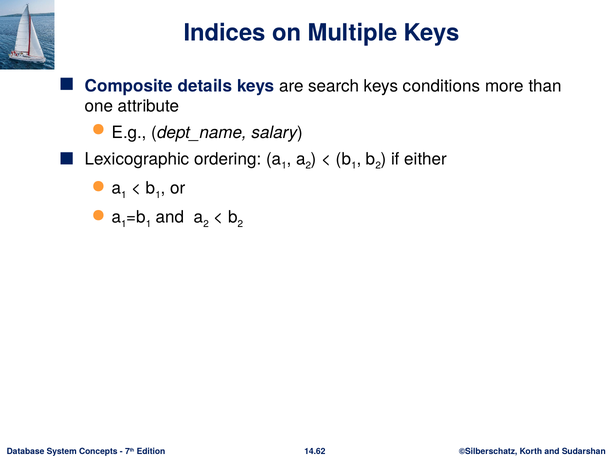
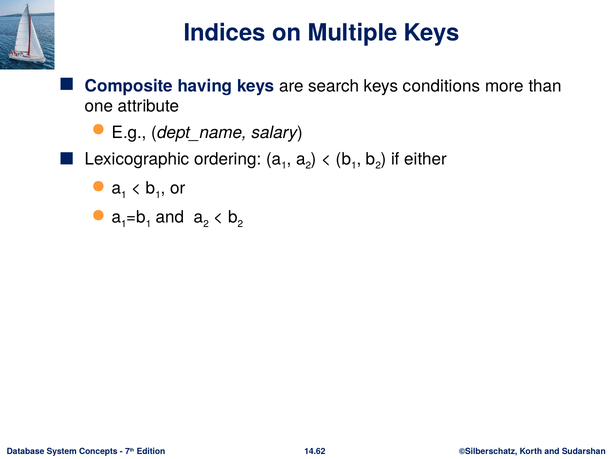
details: details -> having
